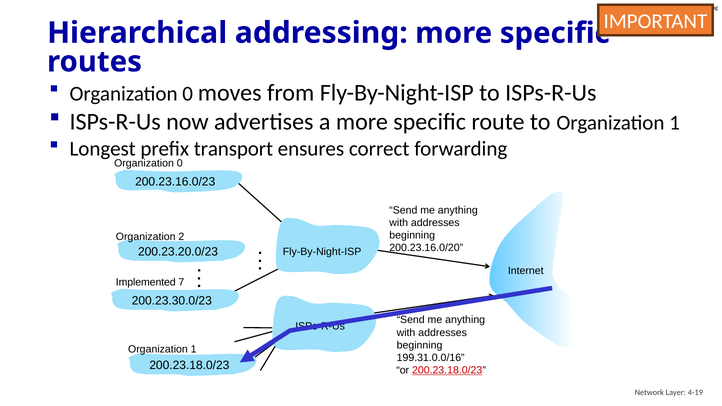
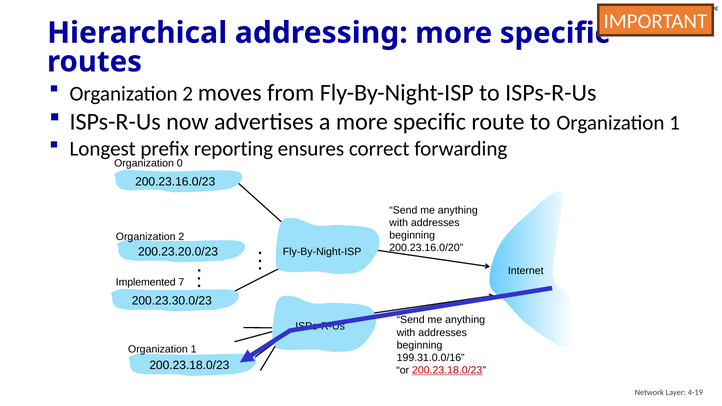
0 at (188, 94): 0 -> 2
transport: transport -> reporting
